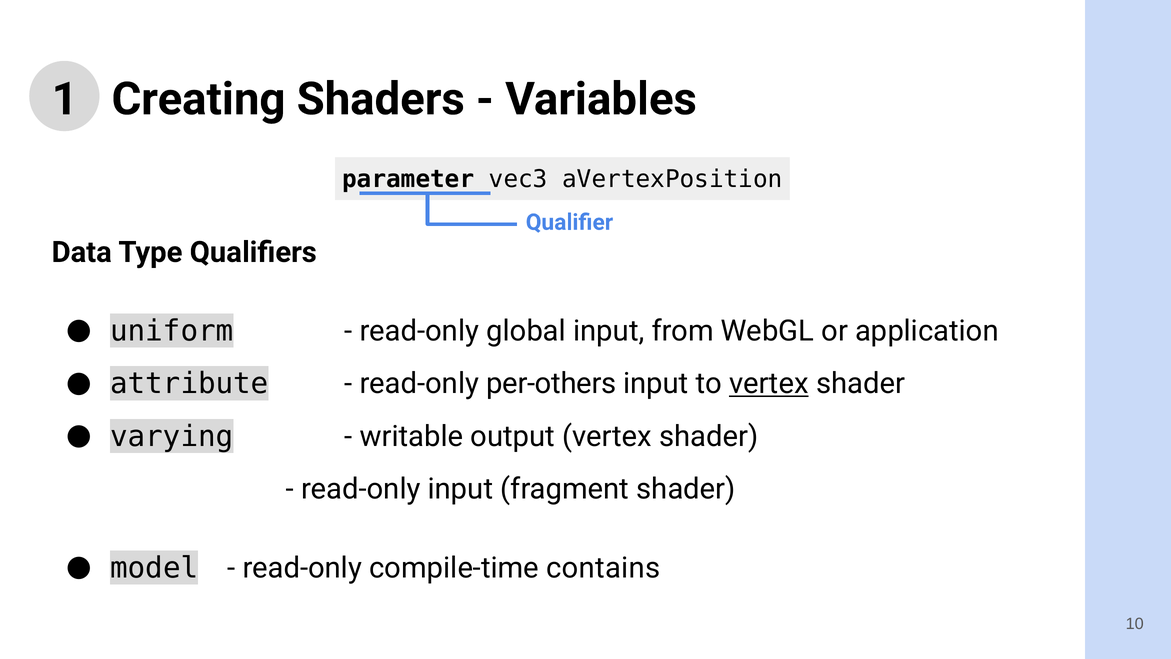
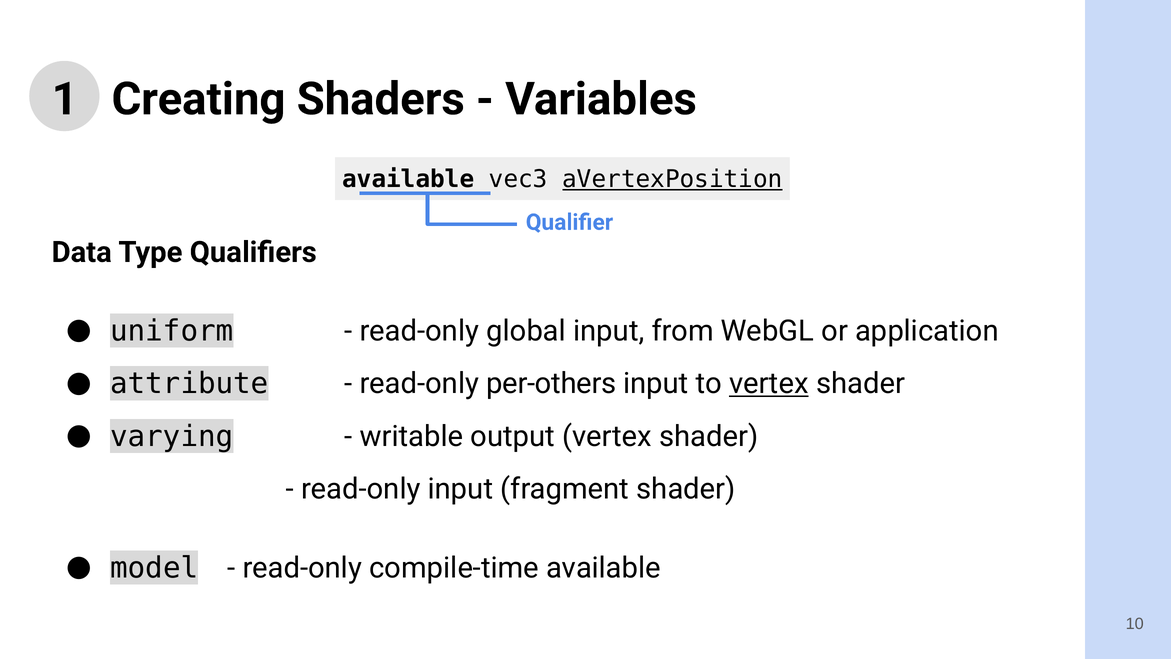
parameter at (408, 179): parameter -> available
aVertexPosition underline: none -> present
compile-time contains: contains -> available
